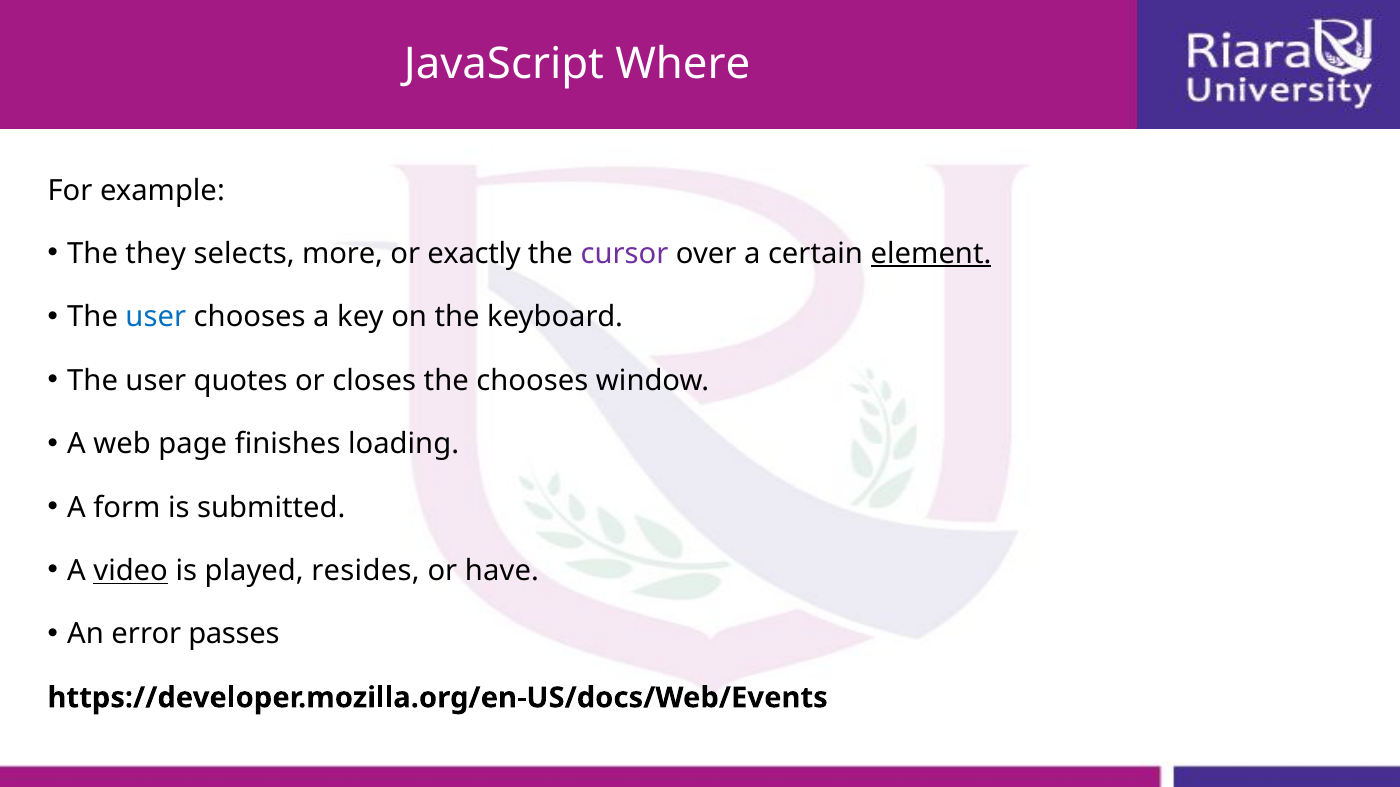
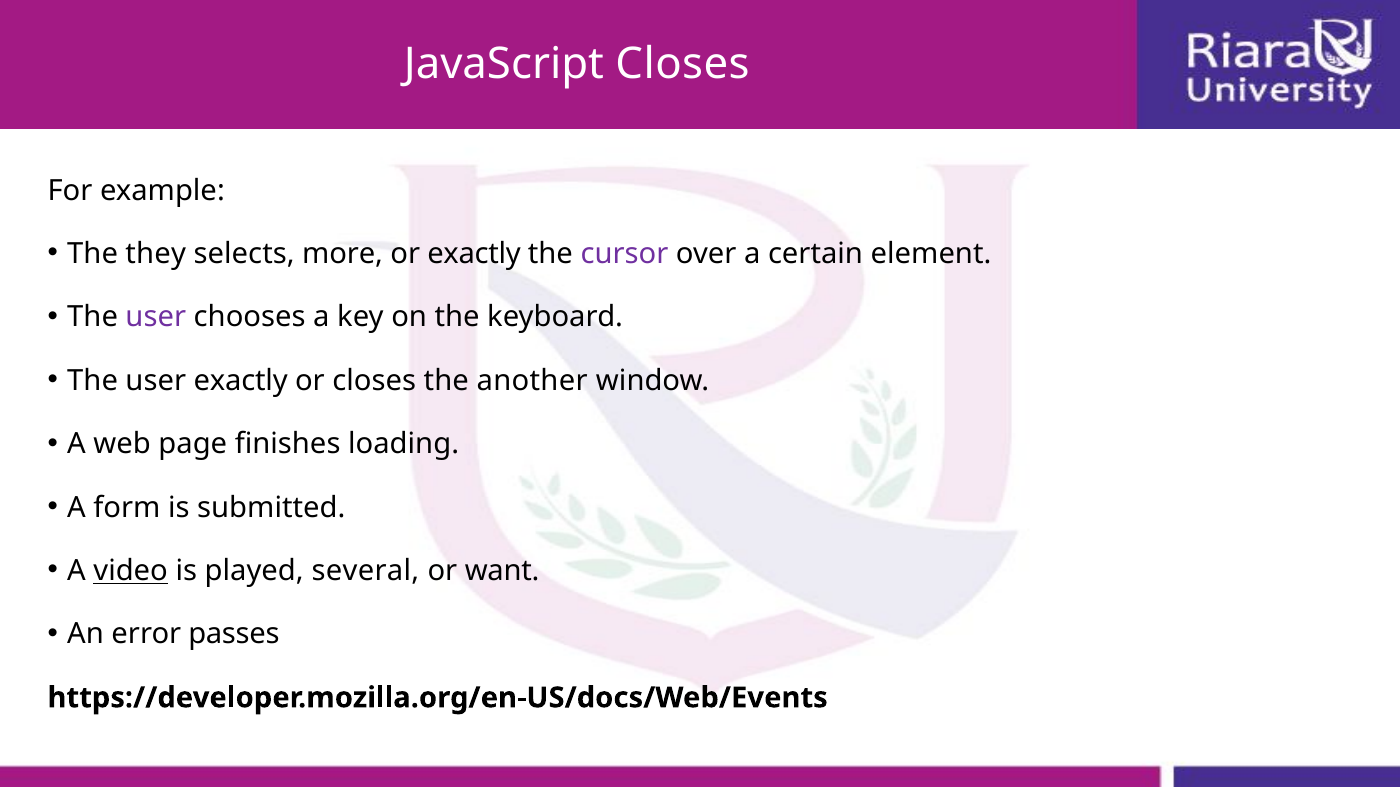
JavaScript Where: Where -> Closes
element underline: present -> none
user at (156, 317) colour: blue -> purple
user quotes: quotes -> exactly
the chooses: chooses -> another
resides: resides -> several
have: have -> want
